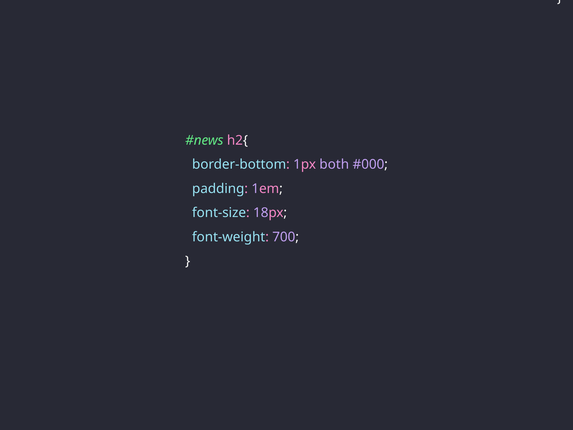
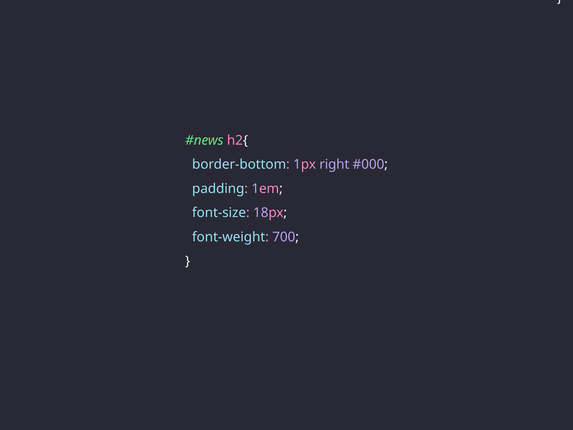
both: both -> right
